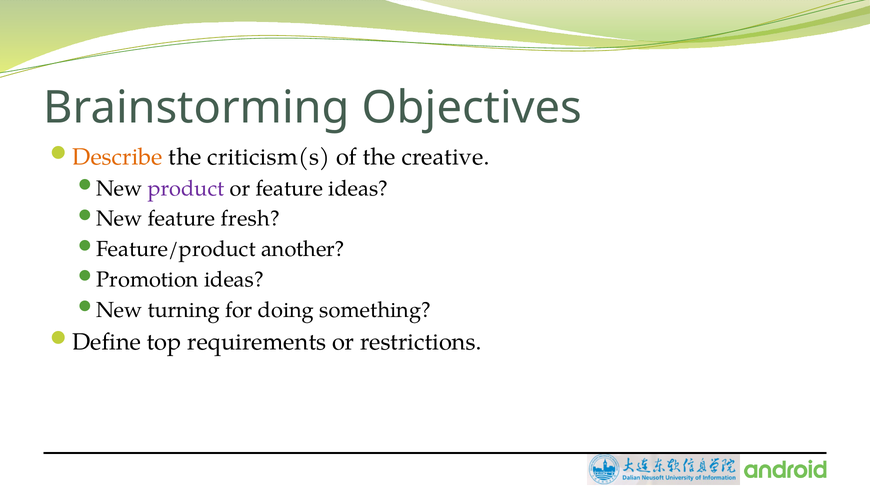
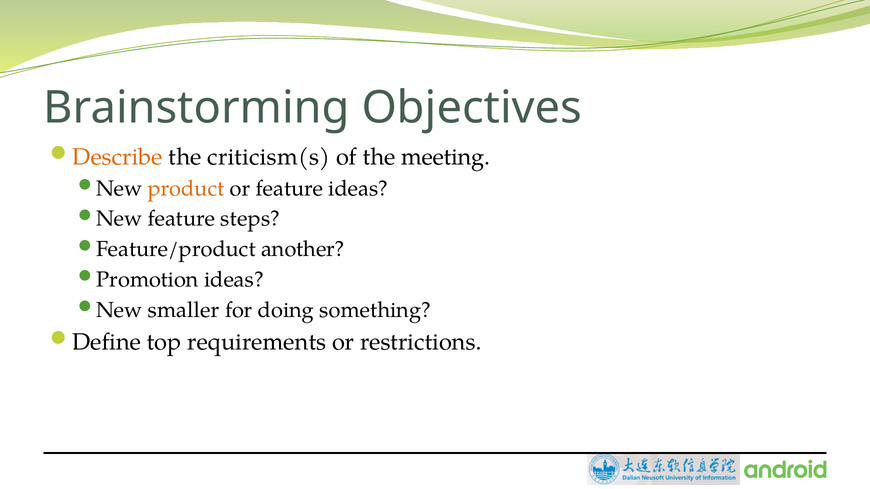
creative: creative -> meeting
product colour: purple -> orange
fresh: fresh -> steps
turning: turning -> smaller
